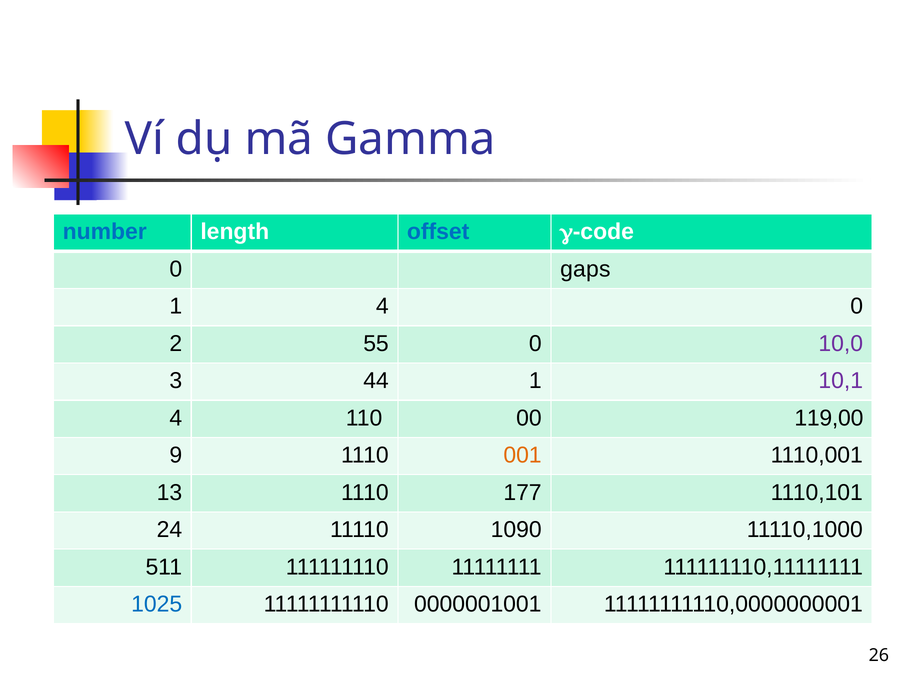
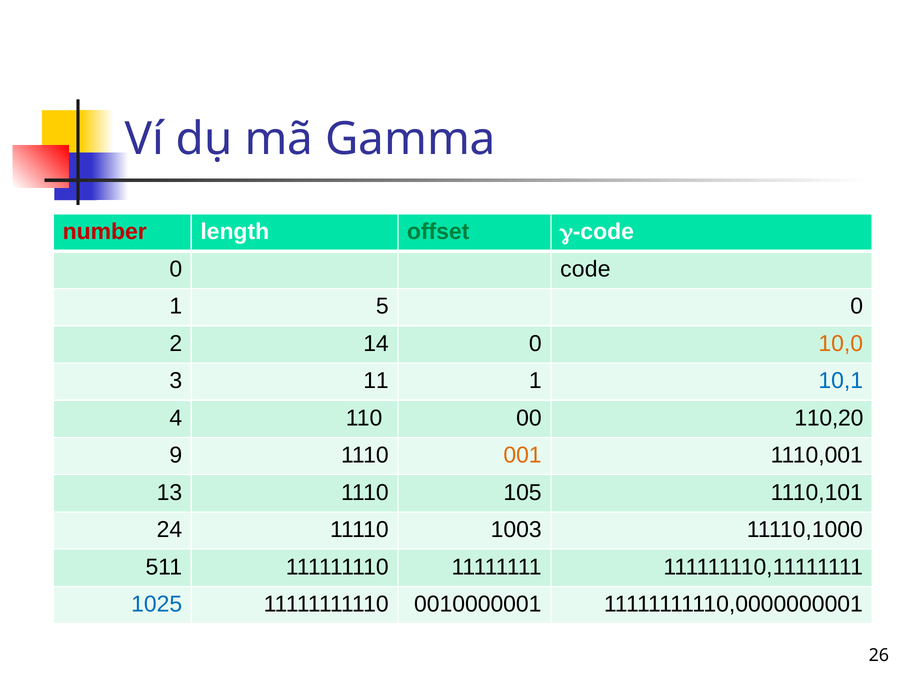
number colour: blue -> red
offset colour: blue -> green
gaps: gaps -> code
1 4: 4 -> 5
55: 55 -> 14
10,0 colour: purple -> orange
44: 44 -> 11
10,1 colour: purple -> blue
119,00: 119,00 -> 110,20
177: 177 -> 105
1090: 1090 -> 1003
0000001001: 0000001001 -> 0010000001
